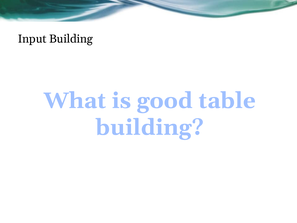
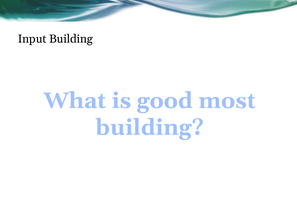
table: table -> most
